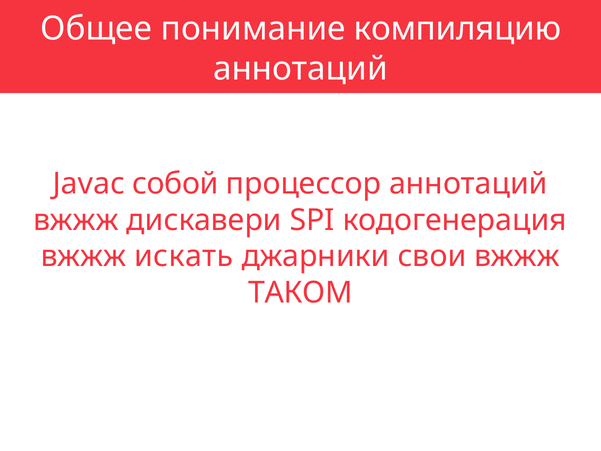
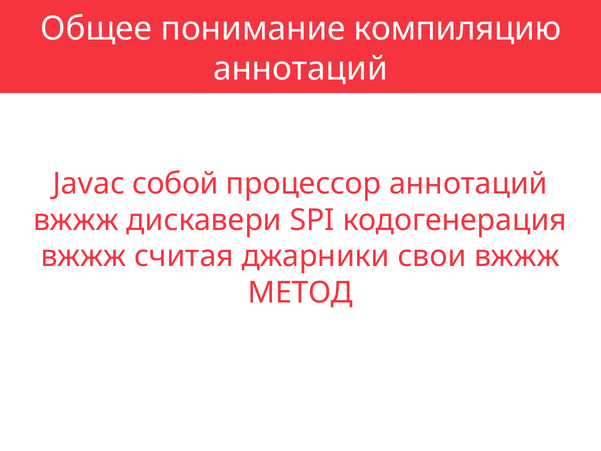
искать: искать -> считая
ТАКОМ: ТАКОМ -> МЕТОД
